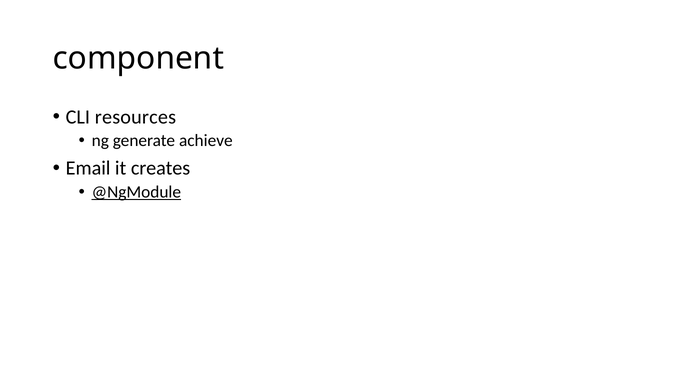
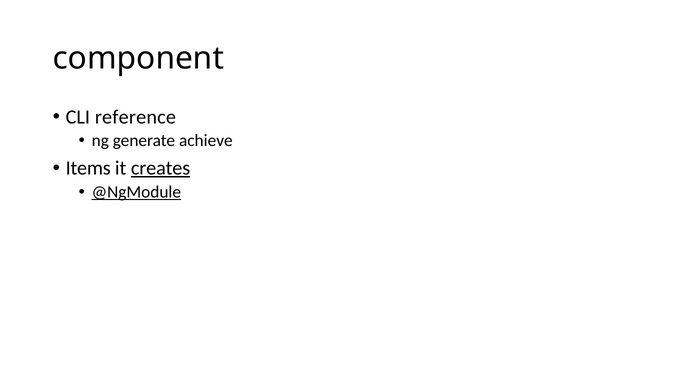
resources: resources -> reference
Email: Email -> Items
creates underline: none -> present
